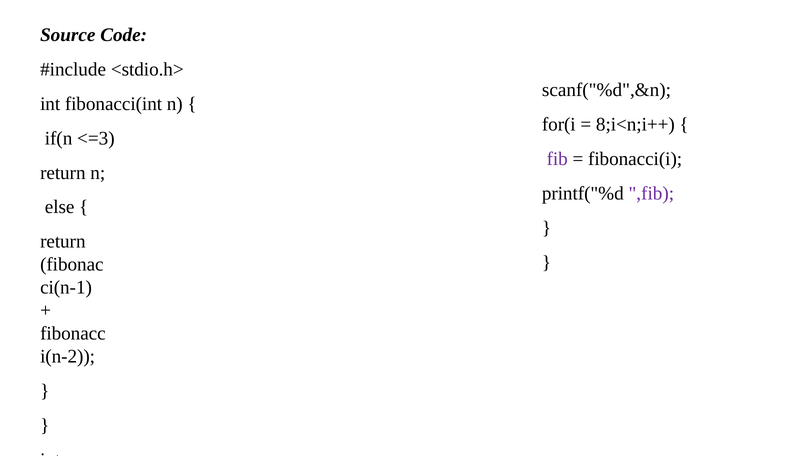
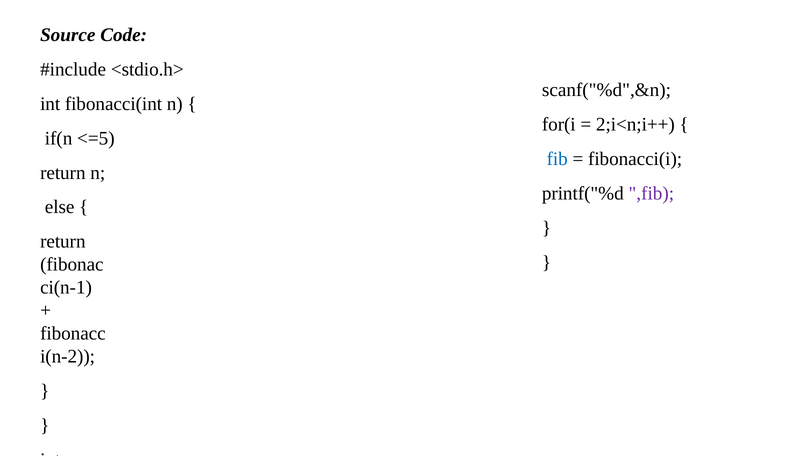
8;i<n;i++: 8;i<n;i++ -> 2;i<n;i++
<=3: <=3 -> <=5
fib at (557, 159) colour: purple -> blue
